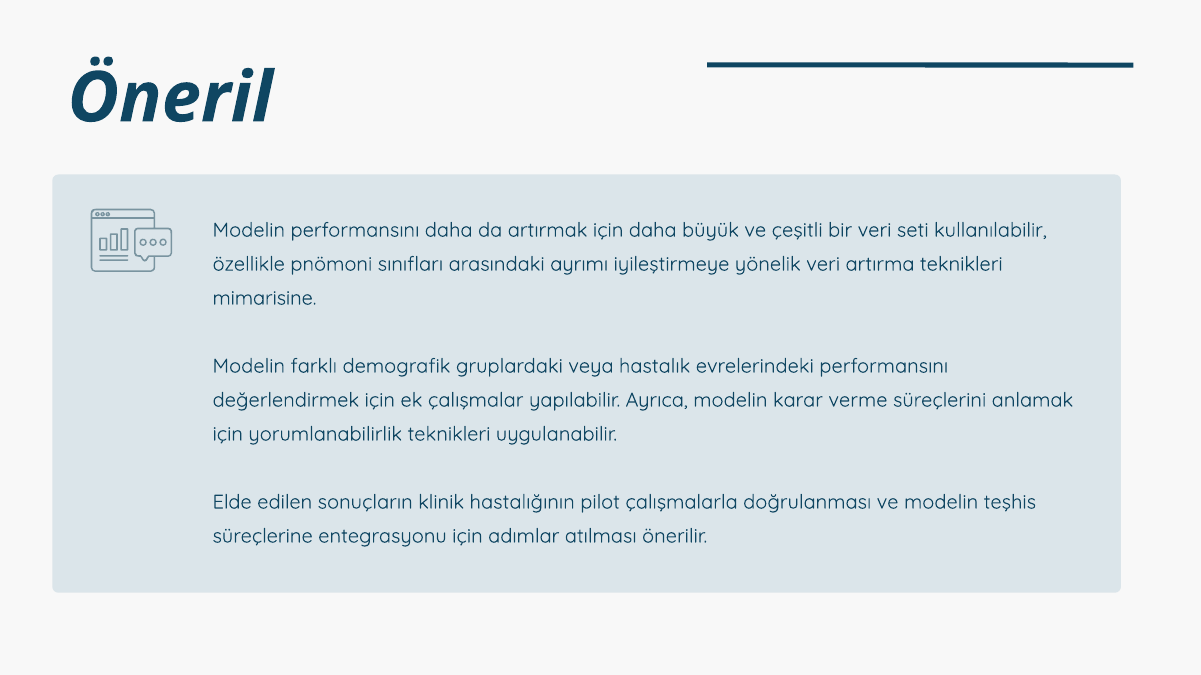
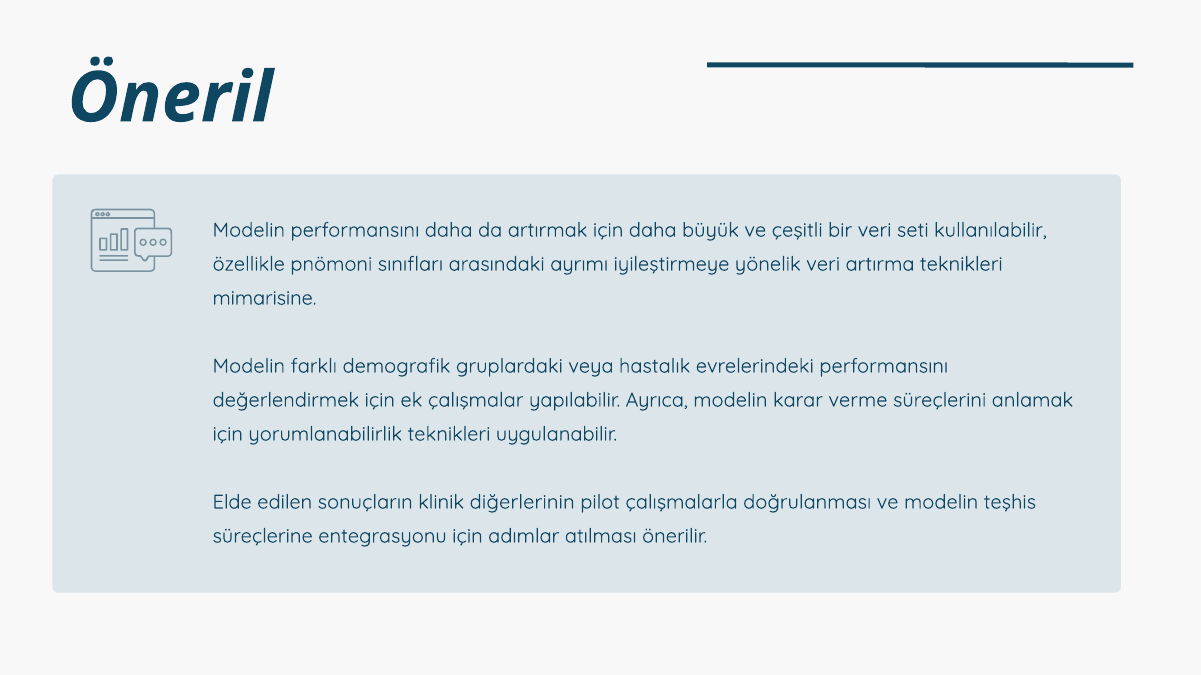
hastalığının: hastalığının -> diğerlerinin
